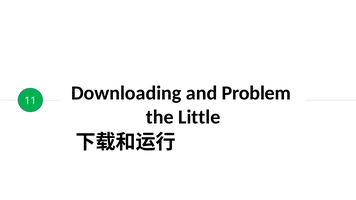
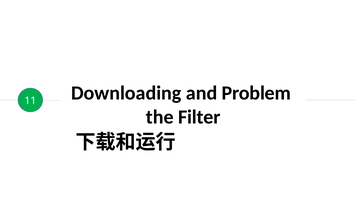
Little: Little -> Filter
